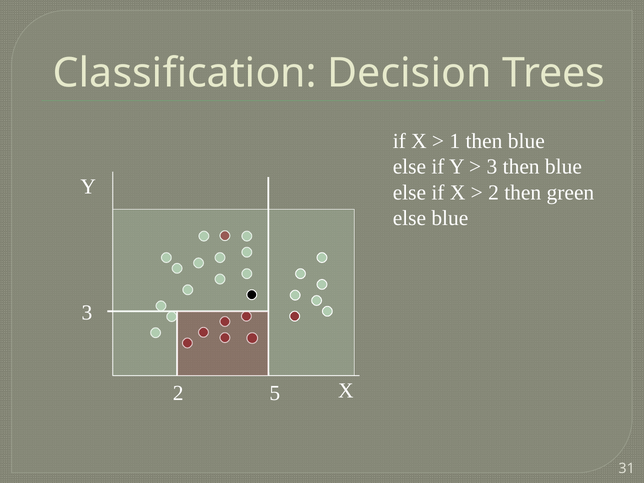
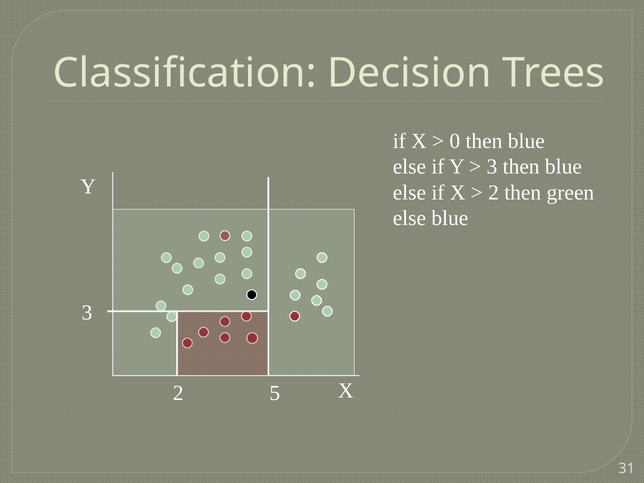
1: 1 -> 0
